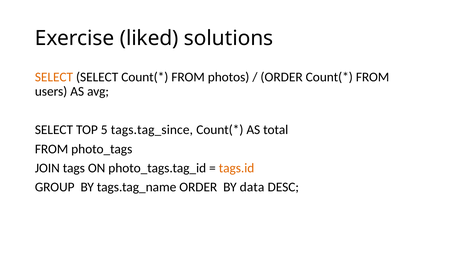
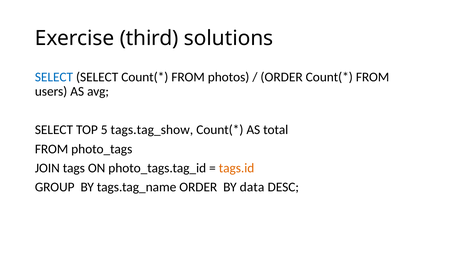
liked: liked -> third
SELECT at (54, 77) colour: orange -> blue
tags.tag_since: tags.tag_since -> tags.tag_show
